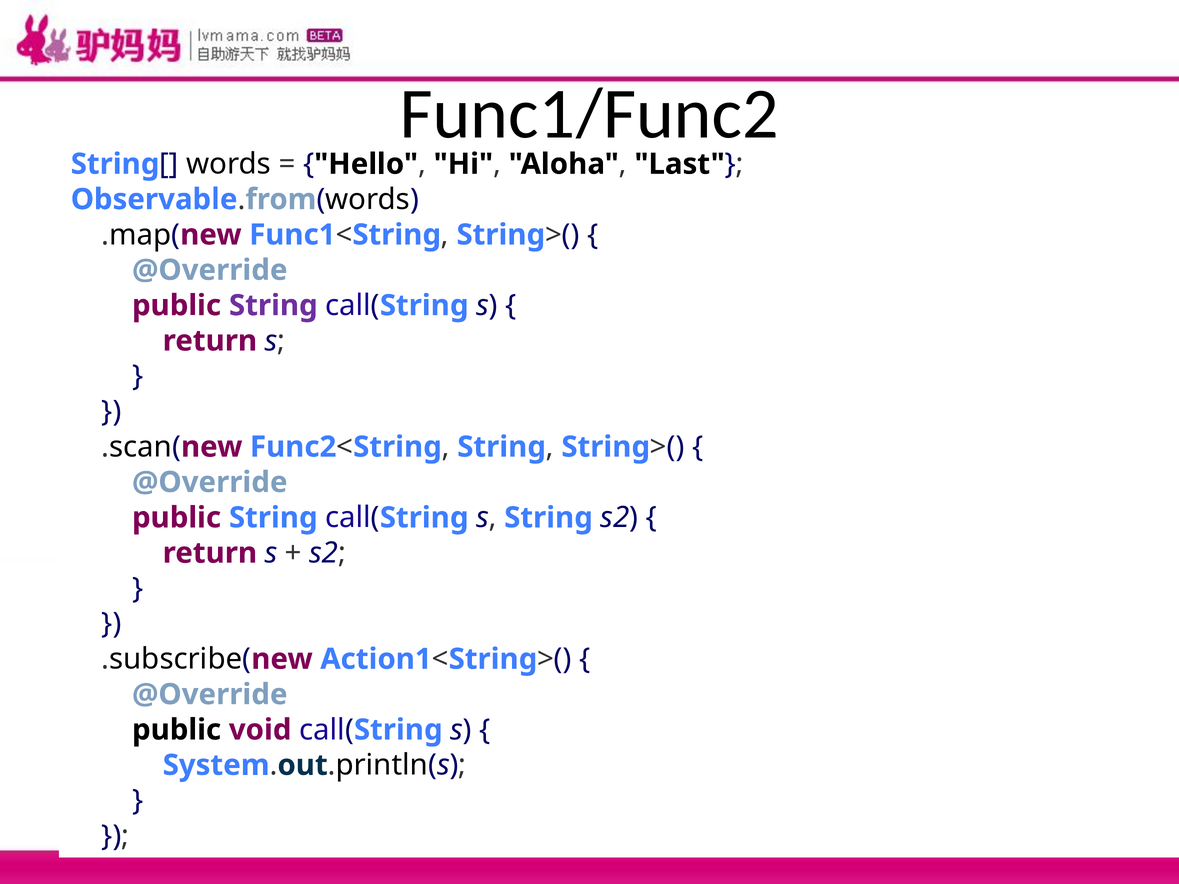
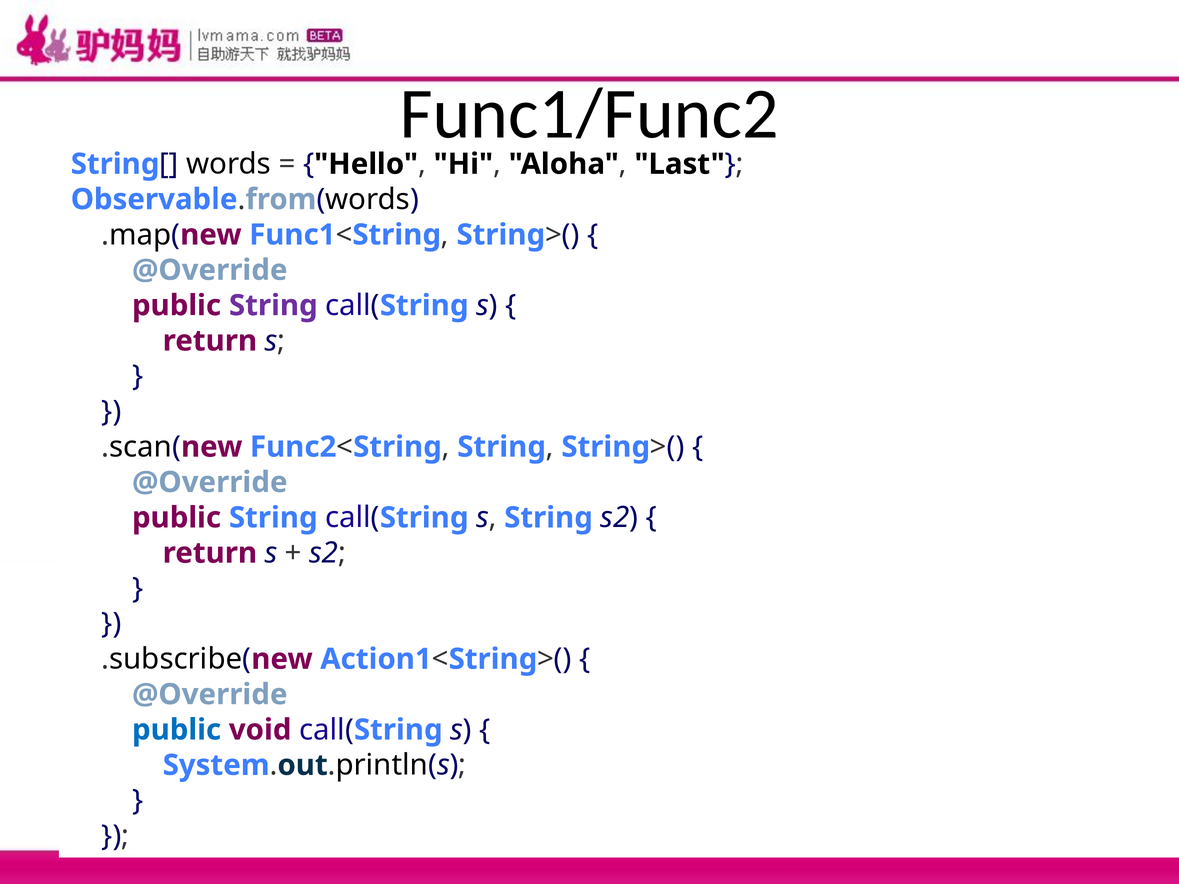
public at (177, 730) colour: black -> blue
